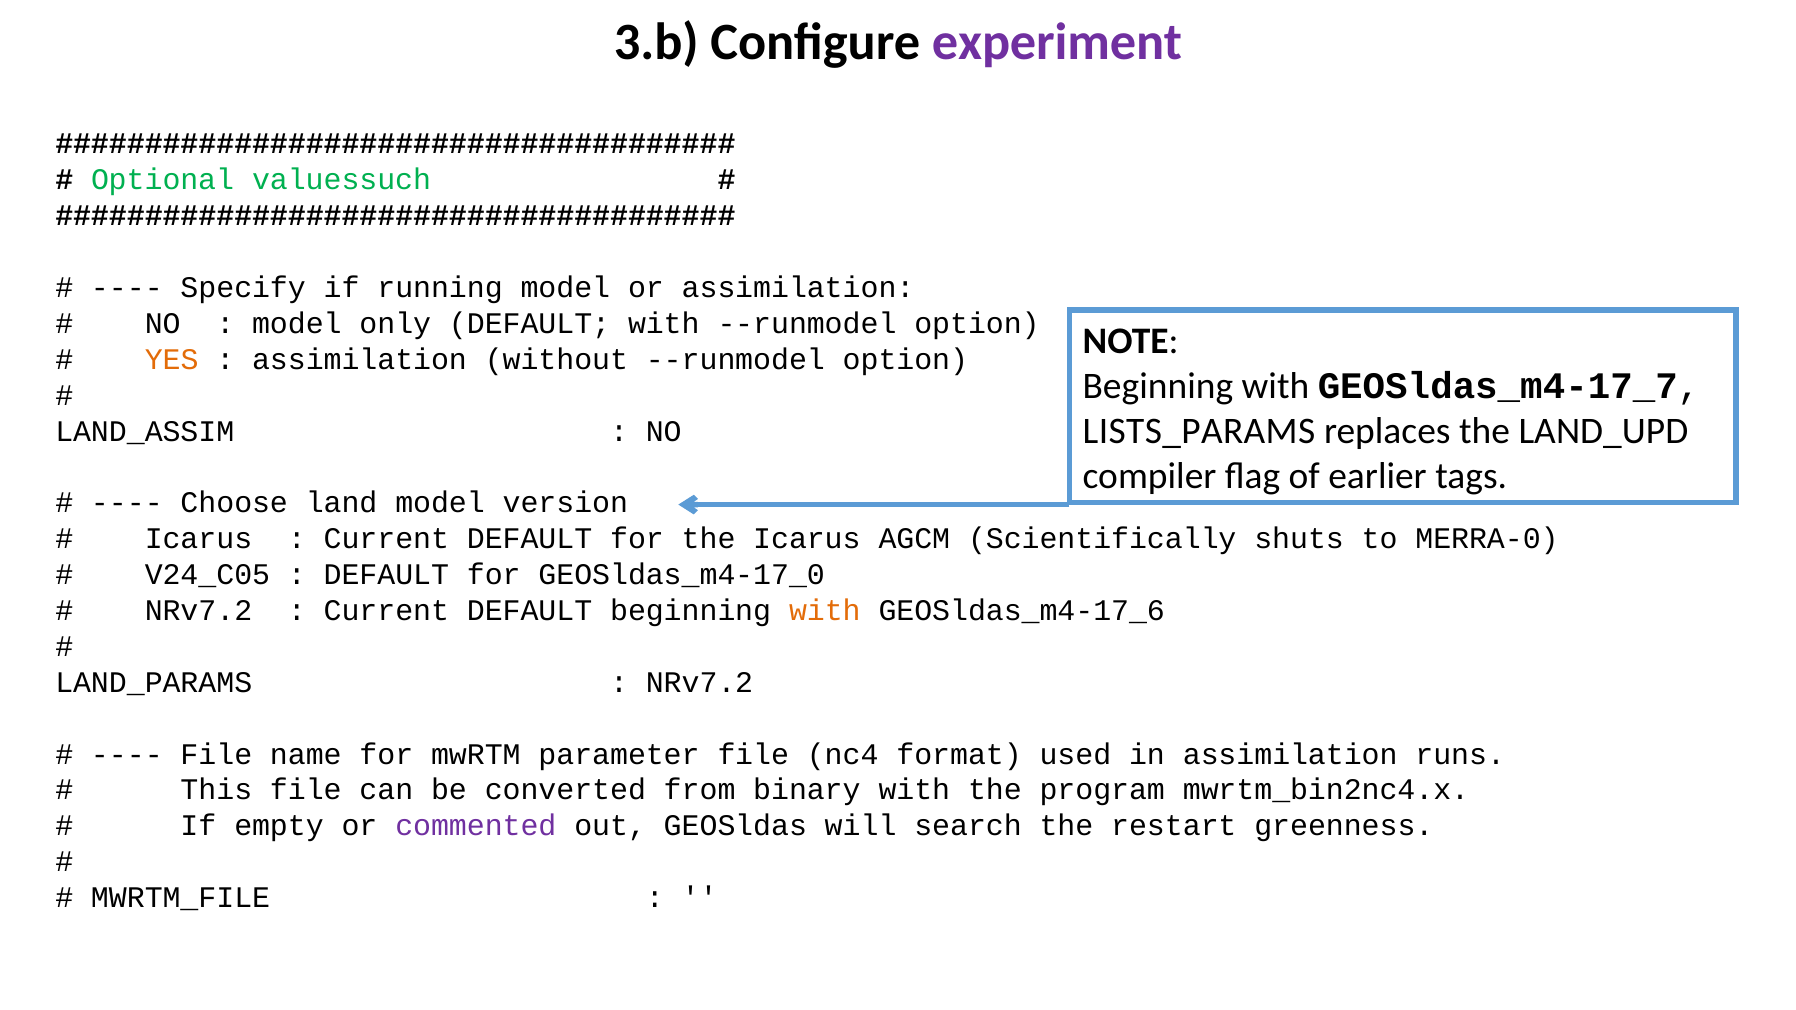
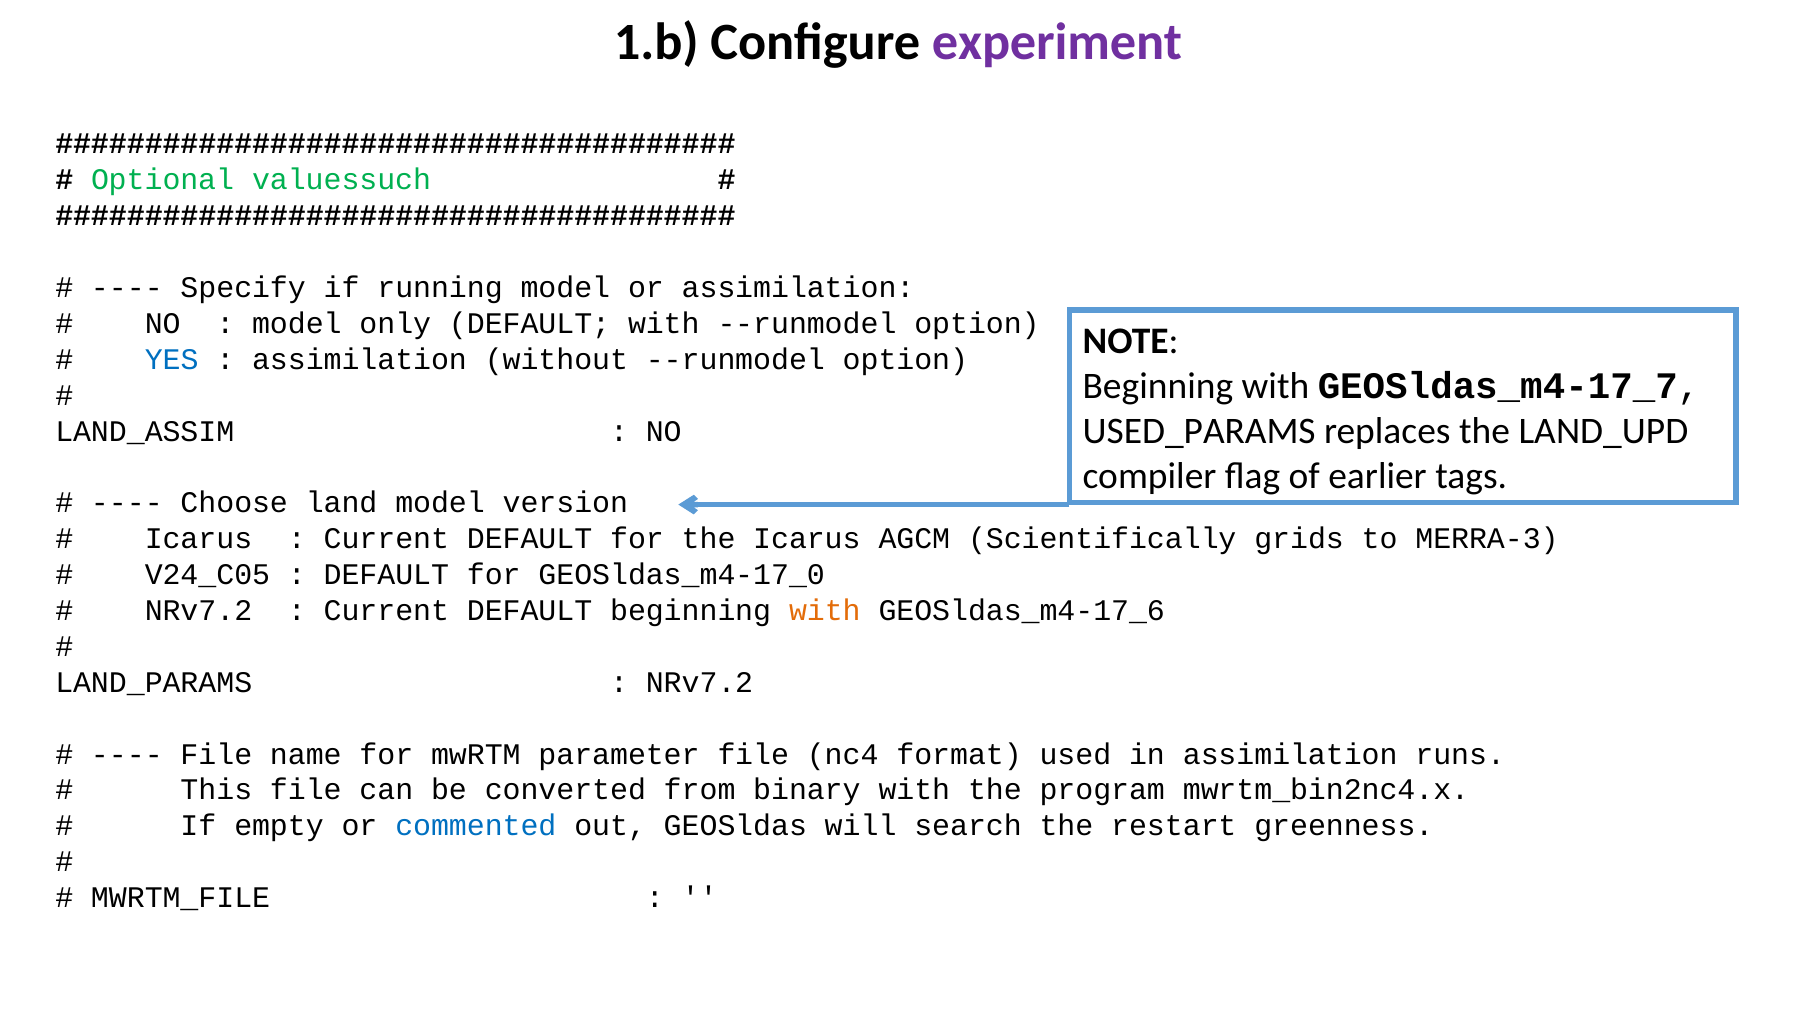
3.b: 3.b -> 1.b
YES colour: orange -> blue
LISTS_PARAMS: LISTS_PARAMS -> USED_PARAMS
shuts: shuts -> grids
MERRA-0: MERRA-0 -> MERRA-3
commented colour: purple -> blue
